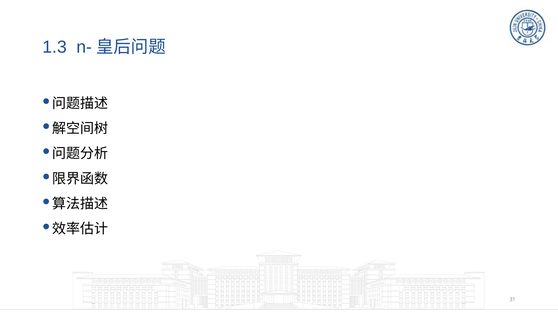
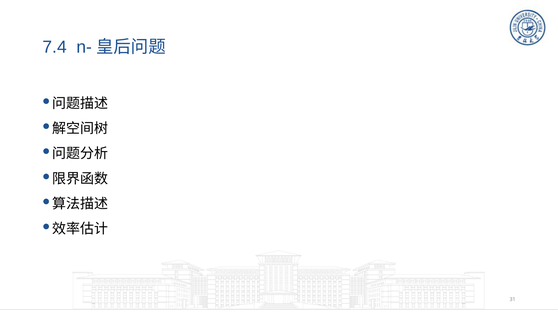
1.3: 1.3 -> 7.4
